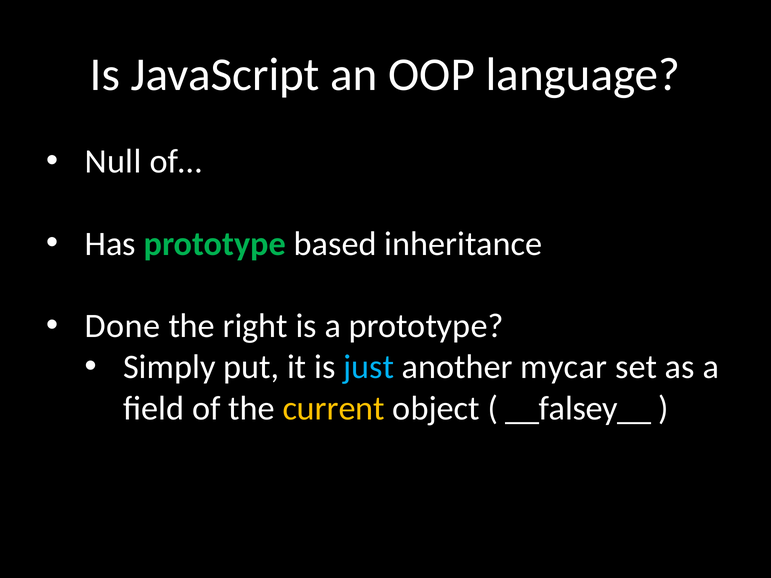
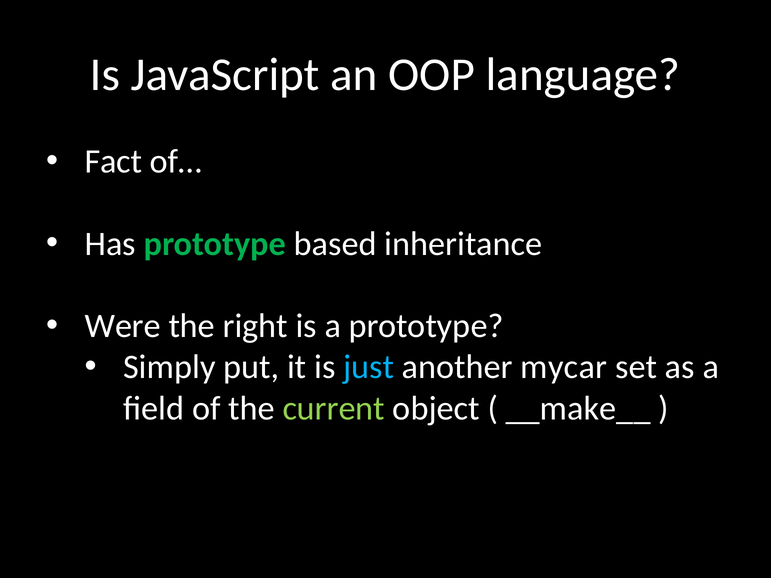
Null: Null -> Fact
Done: Done -> Were
current colour: yellow -> light green
__falsey__: __falsey__ -> __make__
